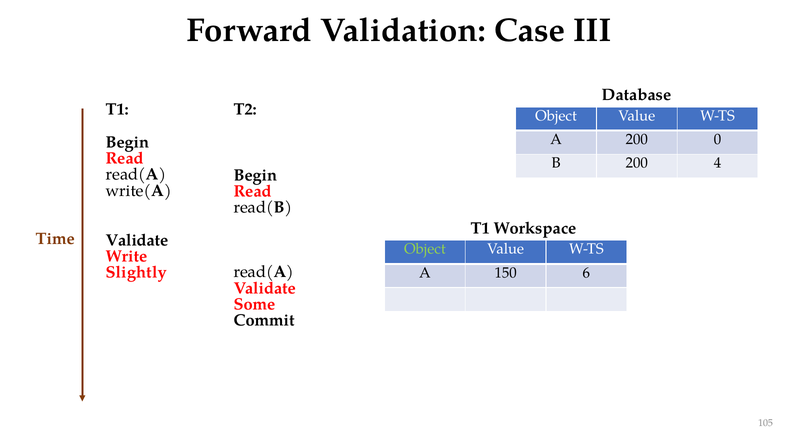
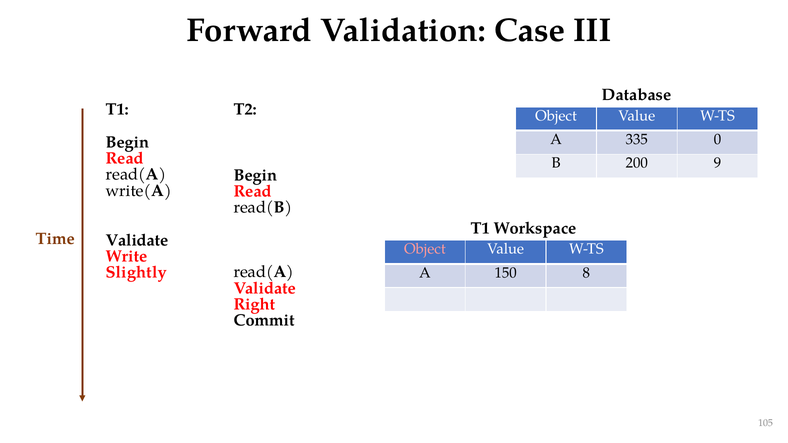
A 200: 200 -> 335
4: 4 -> 9
Object at (425, 249) colour: light green -> pink
6: 6 -> 8
Some: Some -> Right
